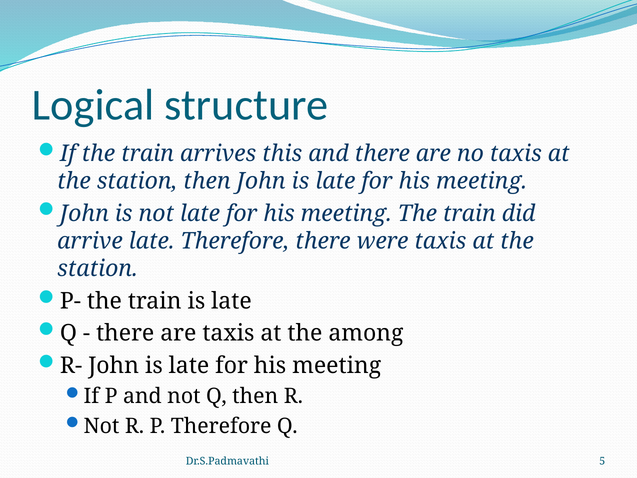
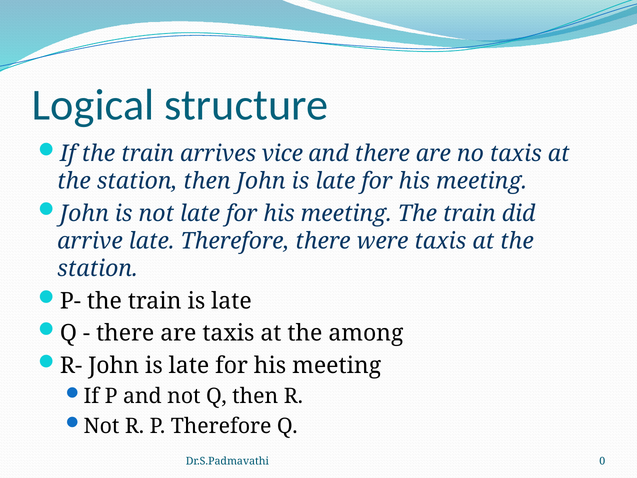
this: this -> vice
5: 5 -> 0
